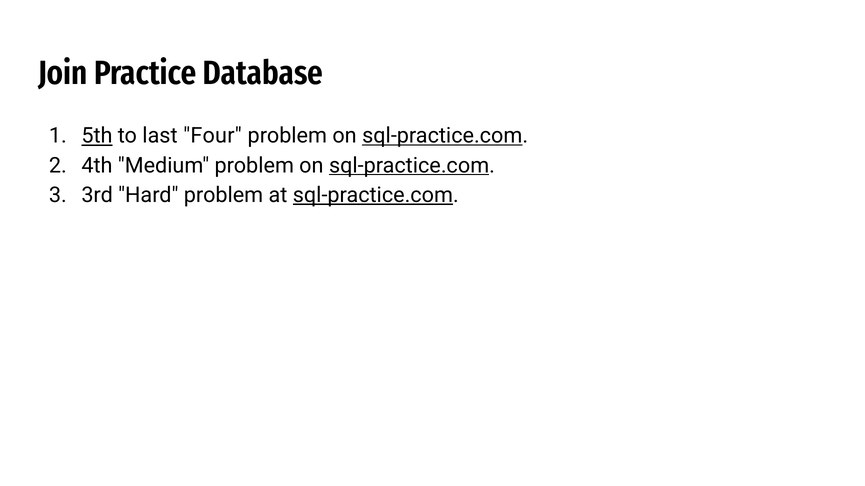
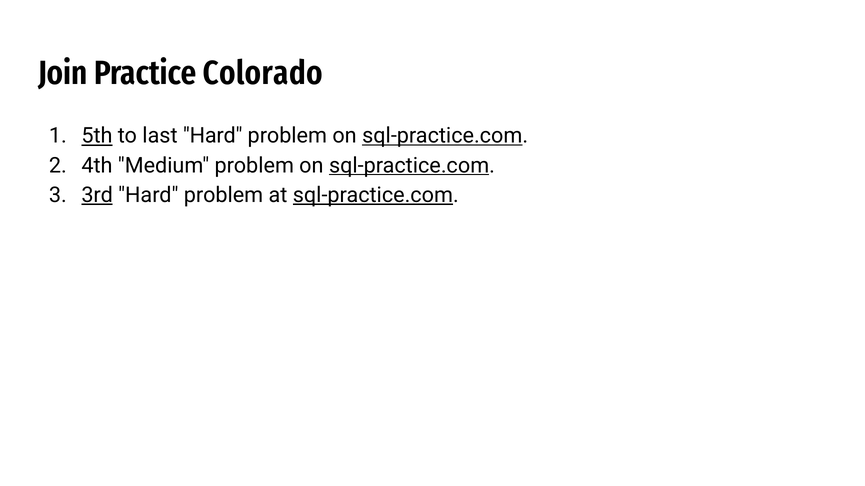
Database: Database -> Colorado
last Four: Four -> Hard
3rd underline: none -> present
